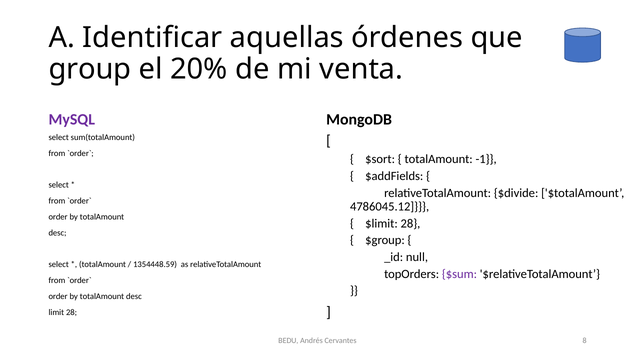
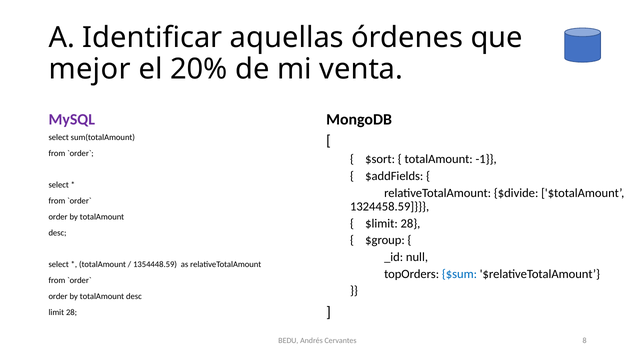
group: group -> mejor
4786045.12: 4786045.12 -> 1324458.59
$sum colour: purple -> blue
